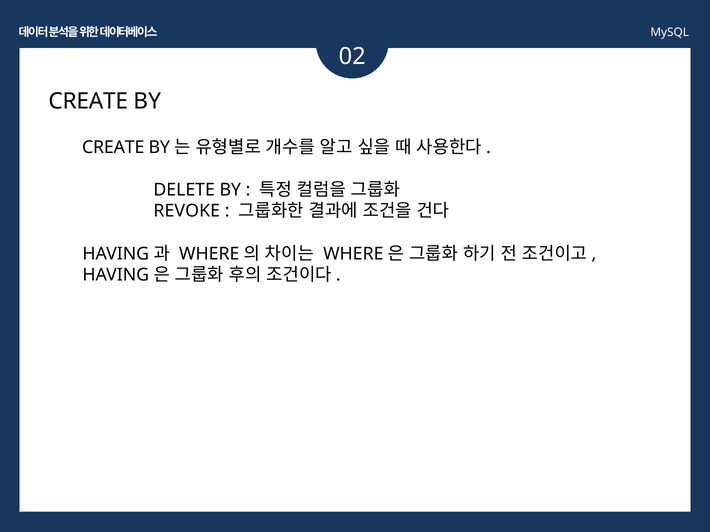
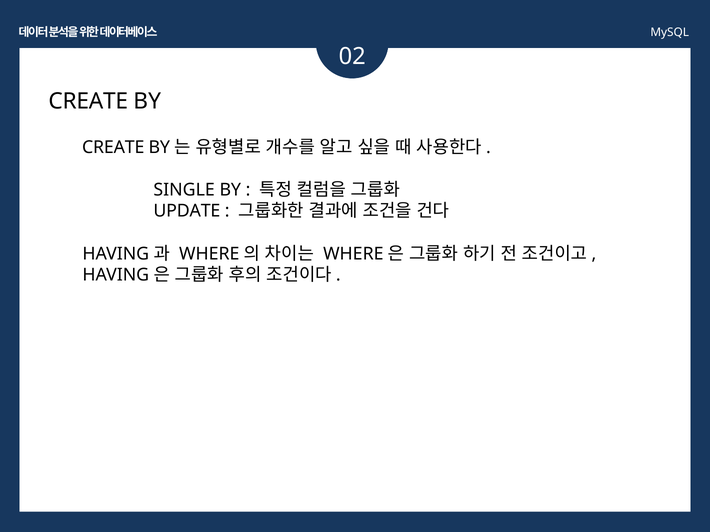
DELETE: DELETE -> SINGLE
REVOKE: REVOKE -> UPDATE
